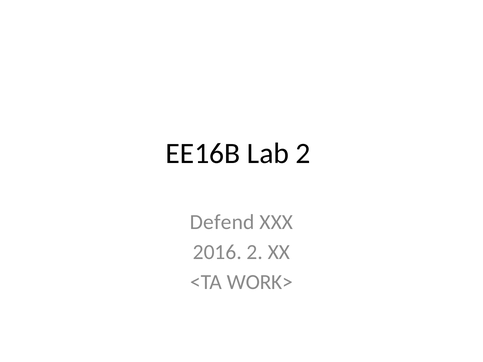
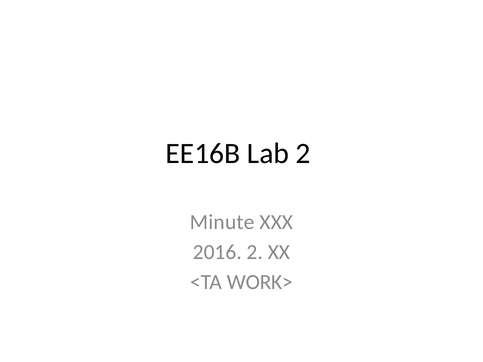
Defend: Defend -> Minute
